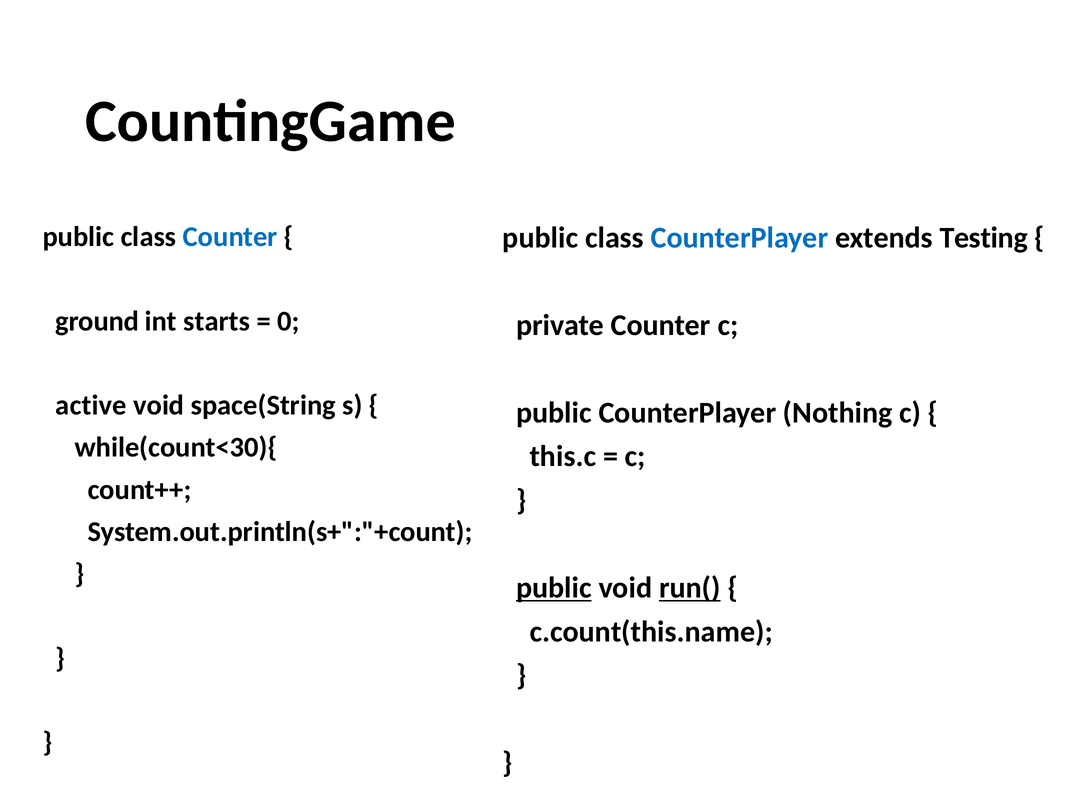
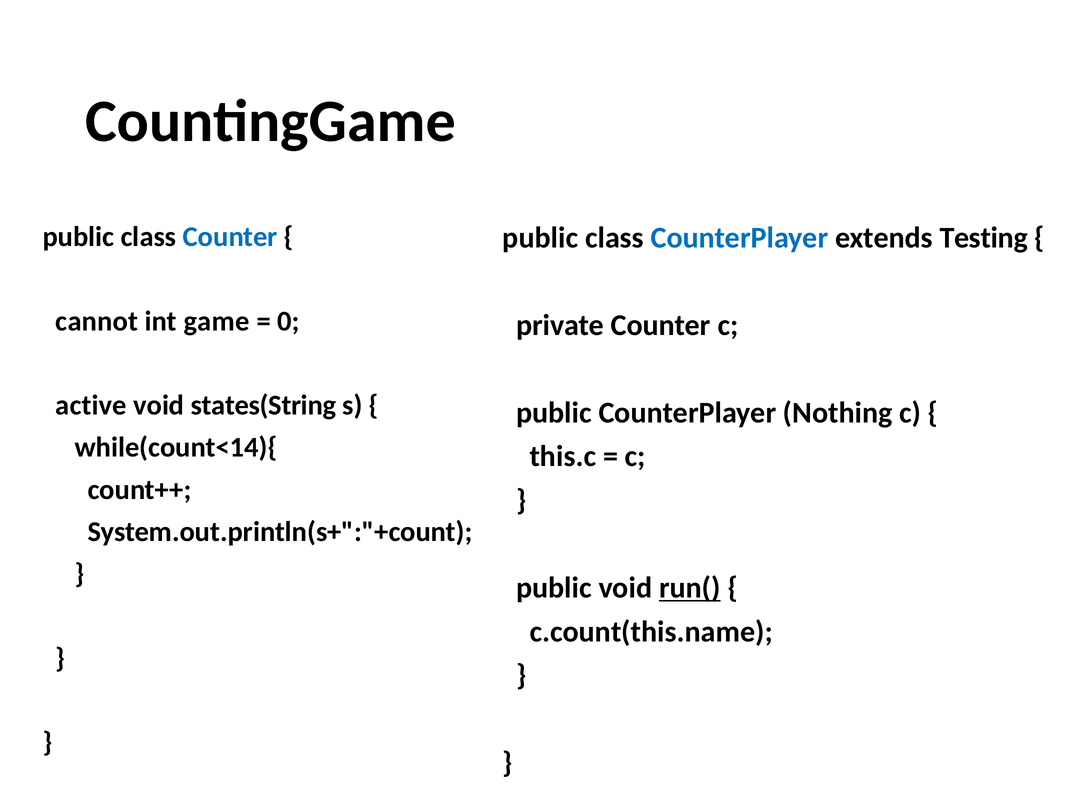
ground: ground -> cannot
starts: starts -> game
space(String: space(String -> states(String
while(count<30){: while(count<30){ -> while(count<14){
public at (554, 587) underline: present -> none
